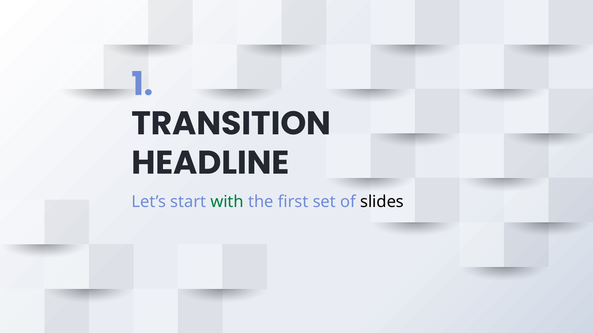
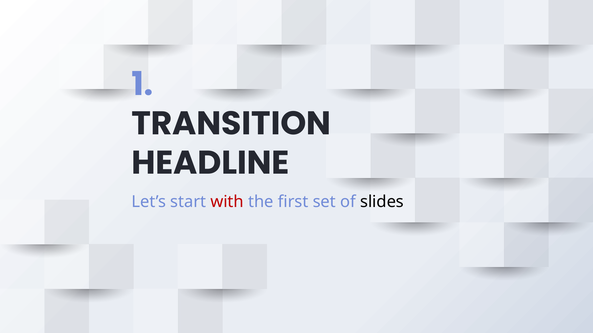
with colour: green -> red
